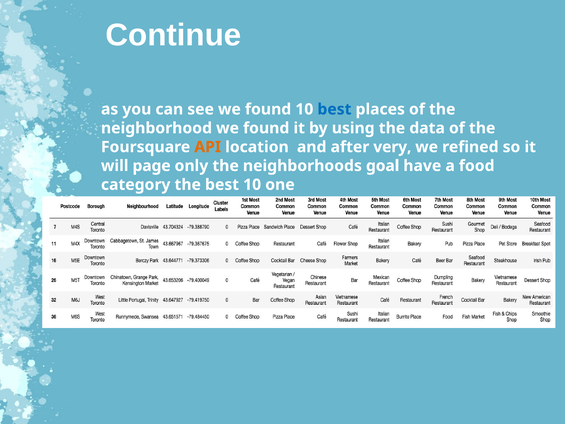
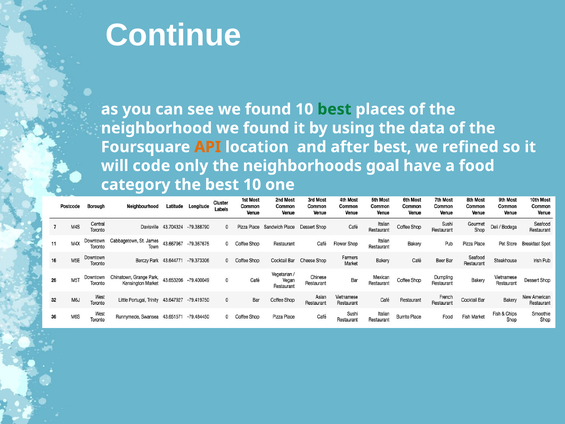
best at (334, 109) colour: blue -> green
after very: very -> best
page: page -> code
